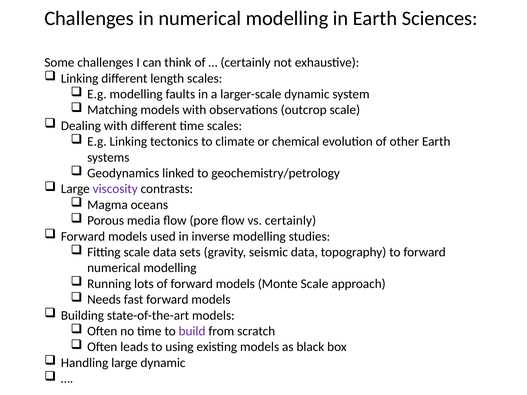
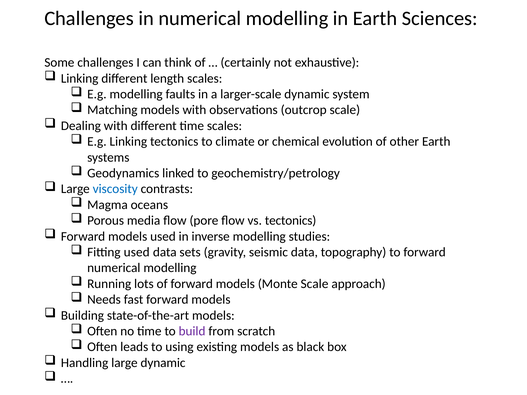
viscosity colour: purple -> blue
vs certainly: certainly -> tectonics
Fitting scale: scale -> used
